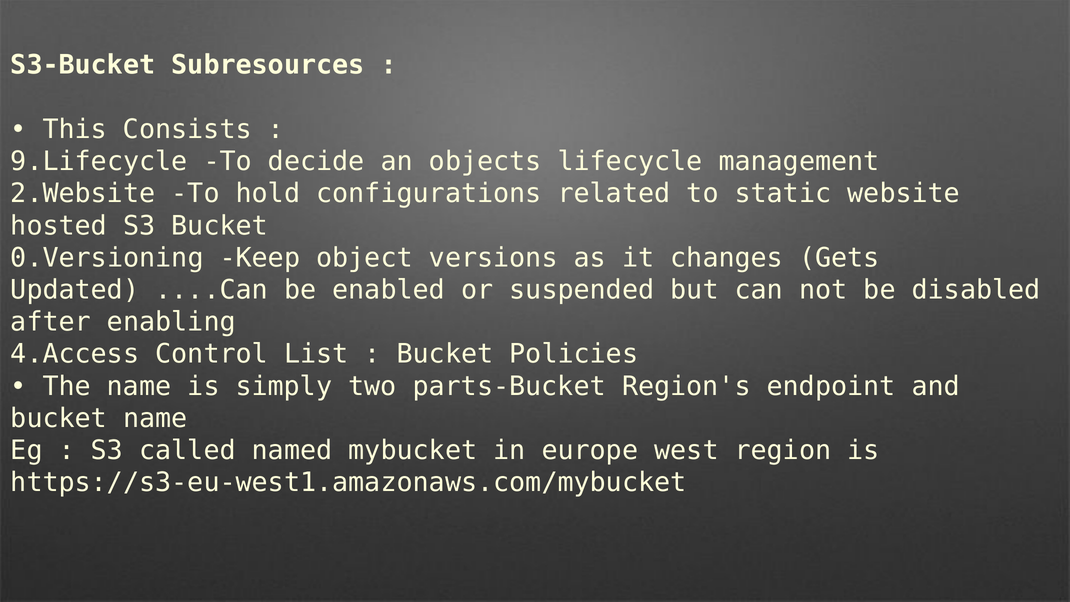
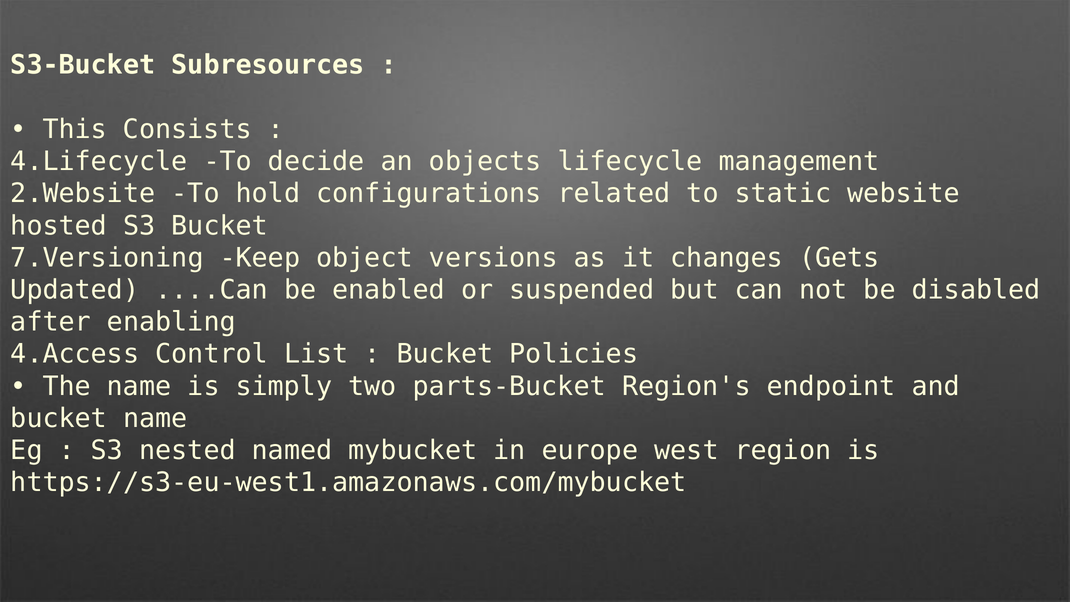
9.Lifecycle: 9.Lifecycle -> 4.Lifecycle
0.Versioning: 0.Versioning -> 7.Versioning
called: called -> nested
